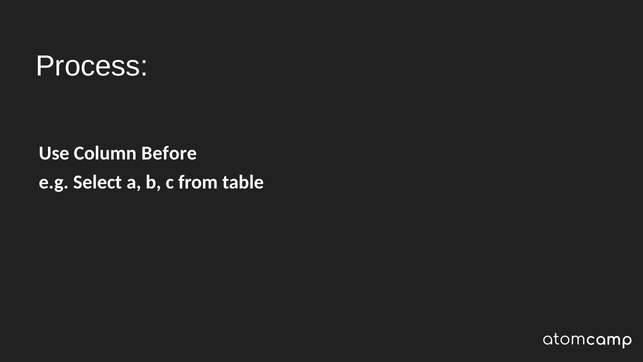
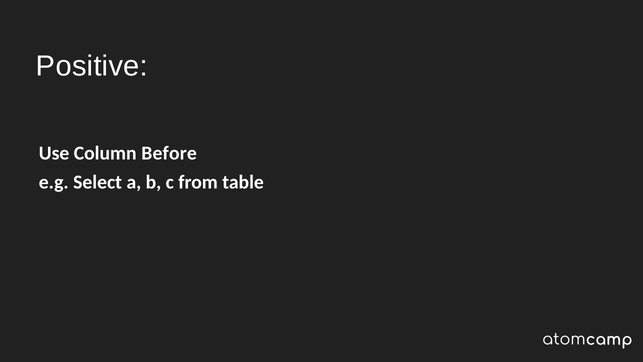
Process: Process -> Positive
